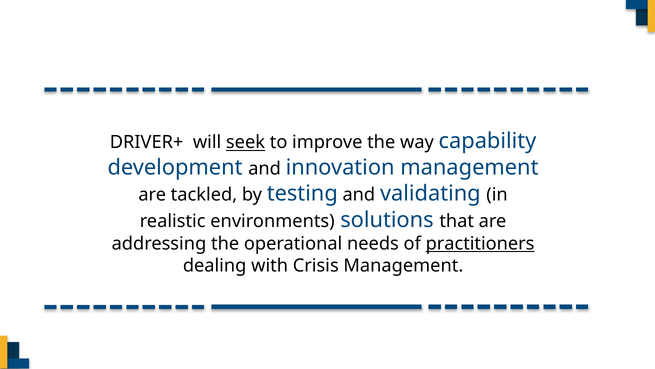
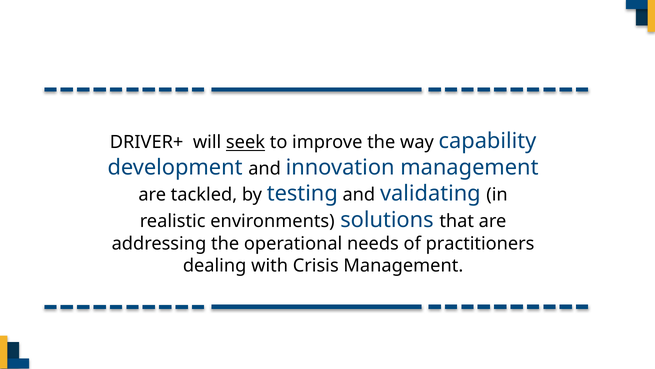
practitioners underline: present -> none
